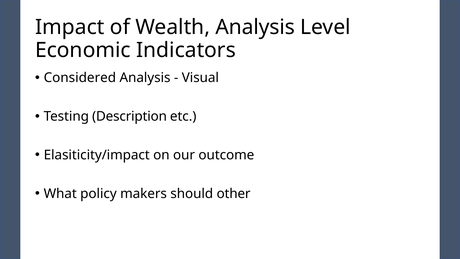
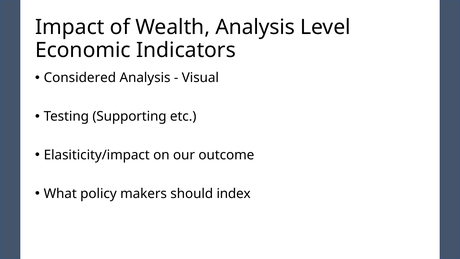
Description: Description -> Supporting
other: other -> index
